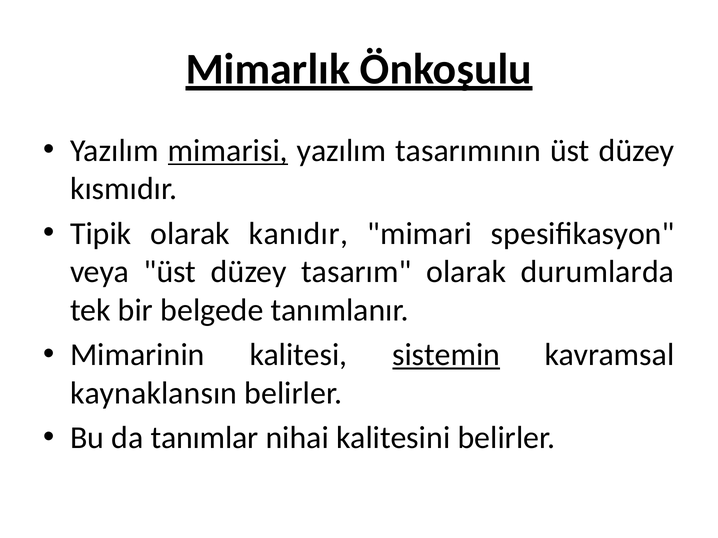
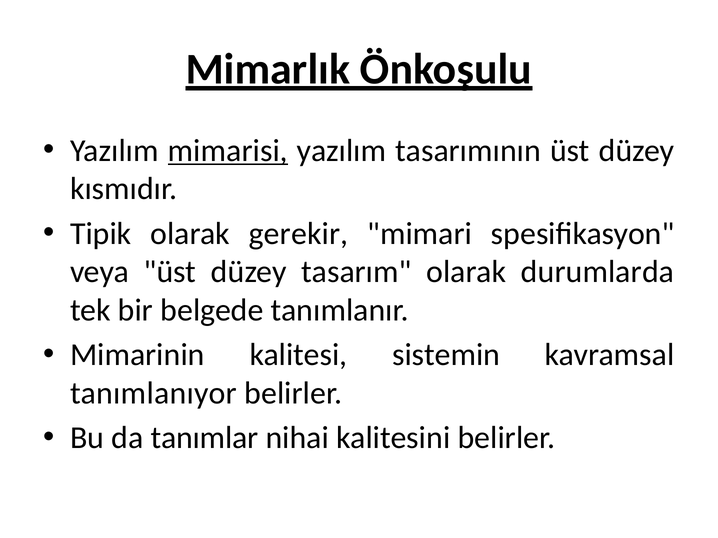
kanıdır: kanıdır -> gerekir
sistemin underline: present -> none
kaynaklansın: kaynaklansın -> tanımlanıyor
